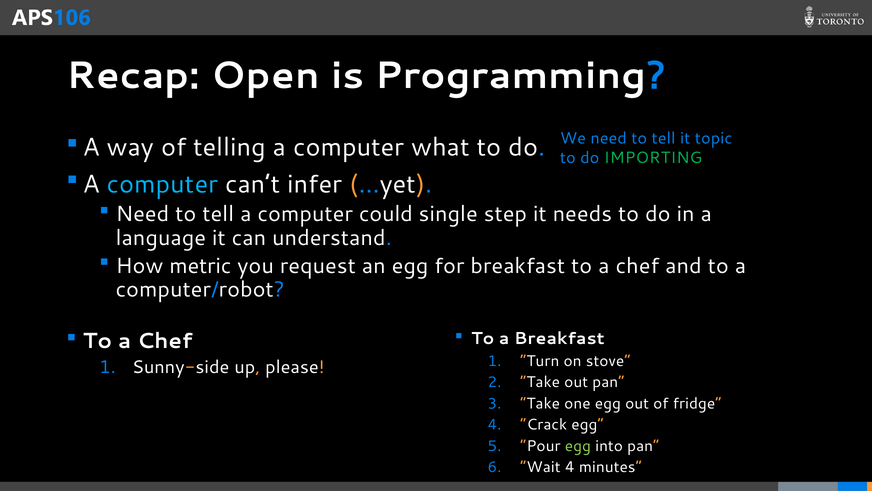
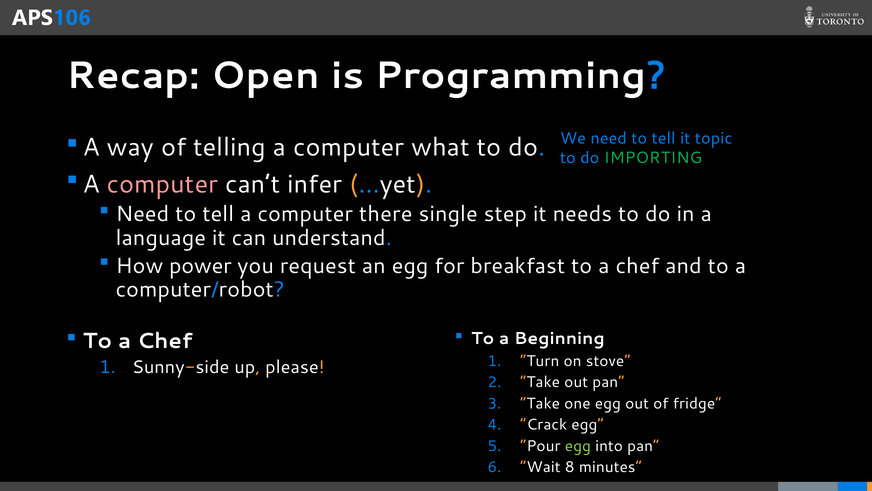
computer at (163, 184) colour: light blue -> pink
could: could -> there
metric: metric -> power
a Breakfast: Breakfast -> Beginning
Wait 4: 4 -> 8
